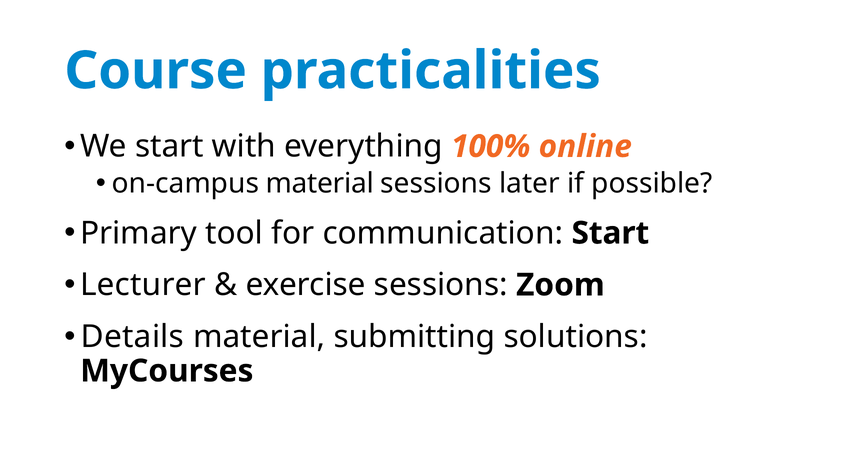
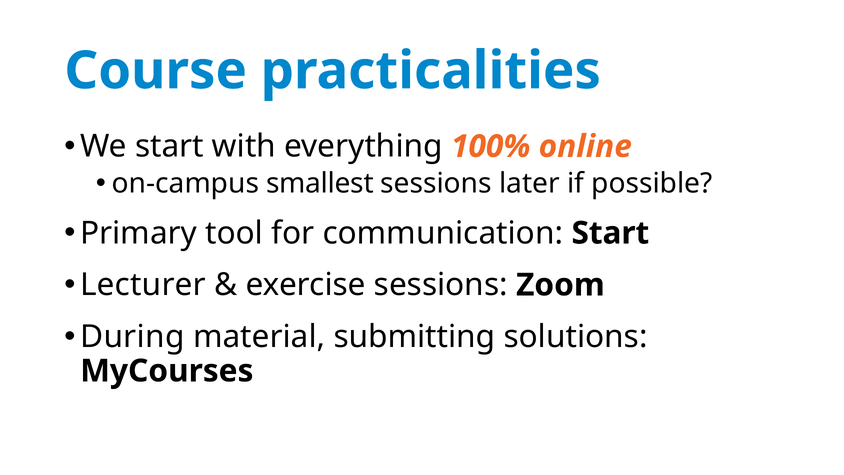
on-campus material: material -> smallest
Details: Details -> During
